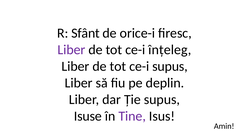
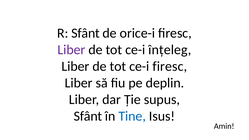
ce-i supus: supus -> firesc
Isuse at (88, 116): Isuse -> Sfânt
Tine colour: purple -> blue
